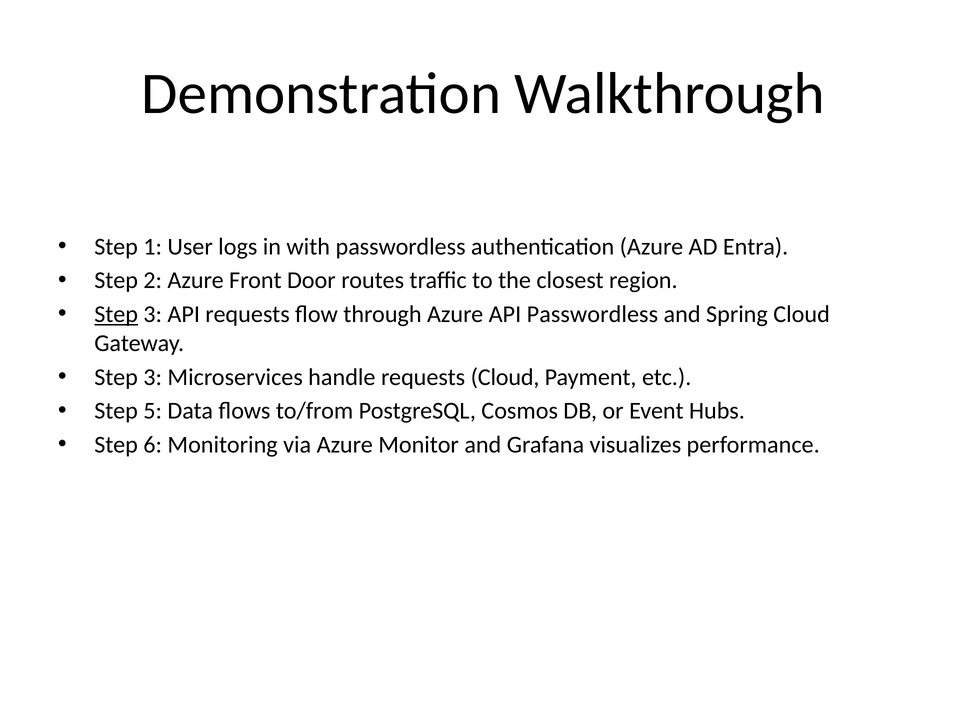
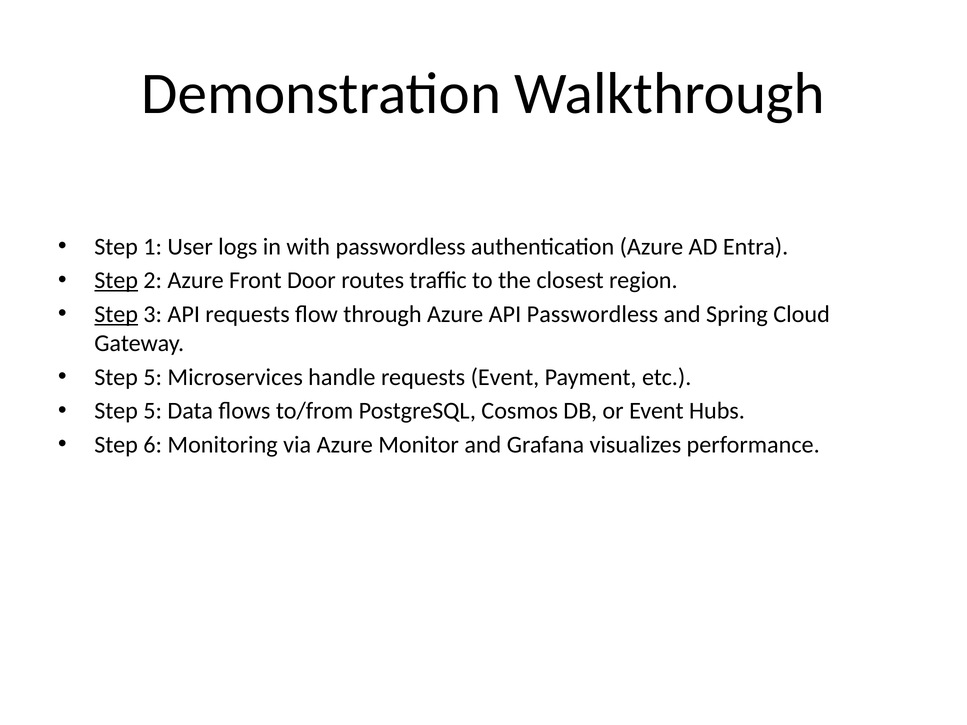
Step at (116, 281) underline: none -> present
3 at (153, 377): 3 -> 5
requests Cloud: Cloud -> Event
